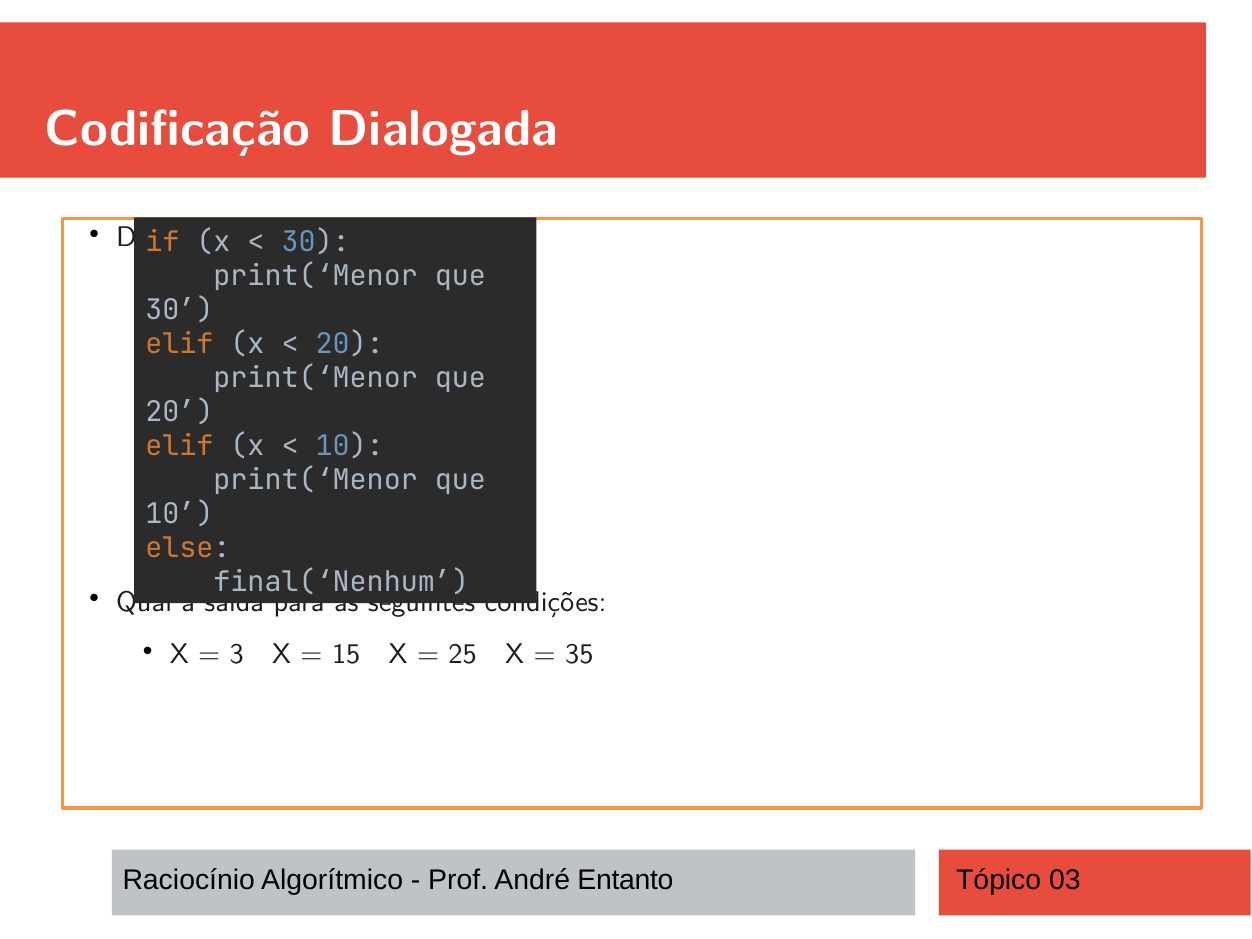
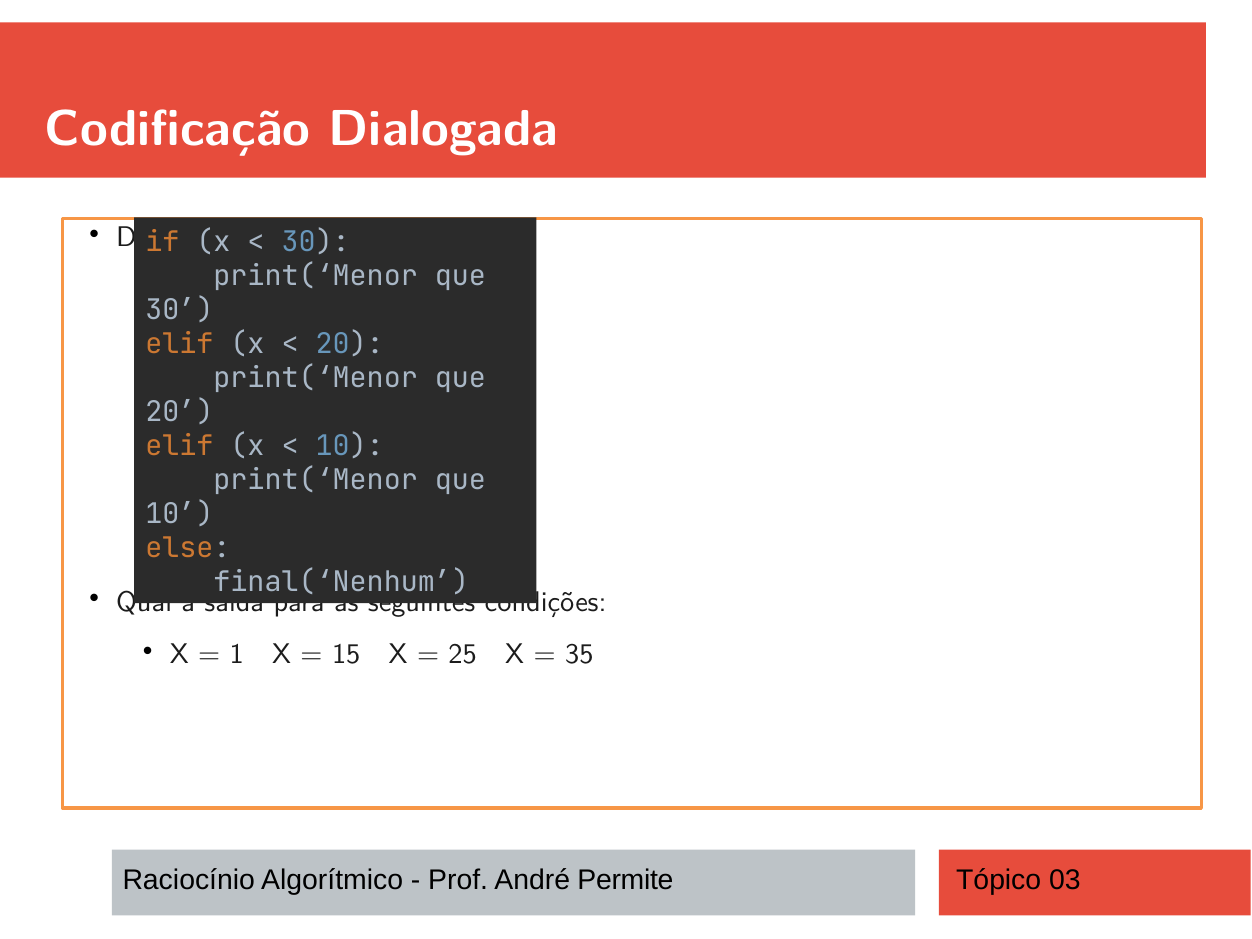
3: 3 -> 1
Entanto: Entanto -> Permite
